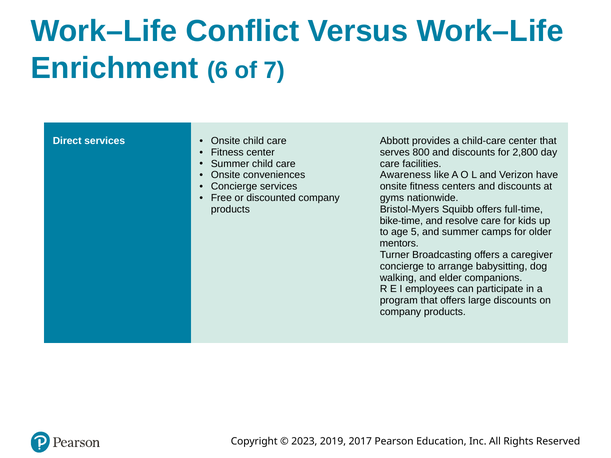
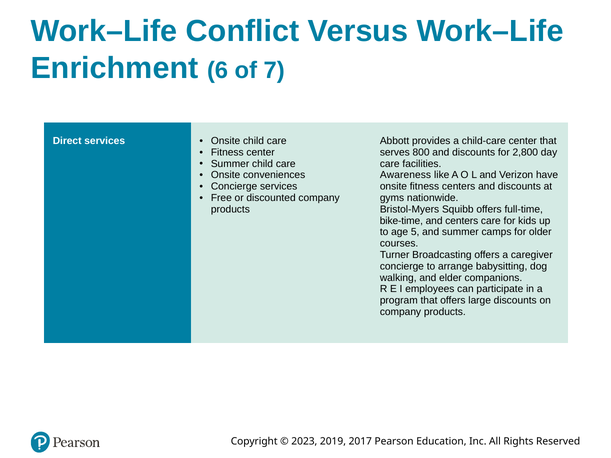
and resolve: resolve -> centers
mentors: mentors -> courses
